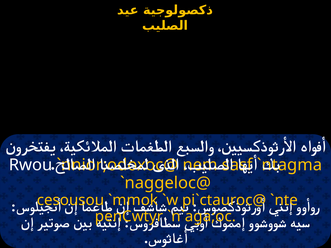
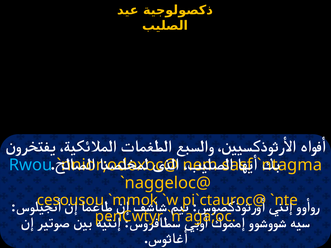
Rwou colour: white -> light blue
